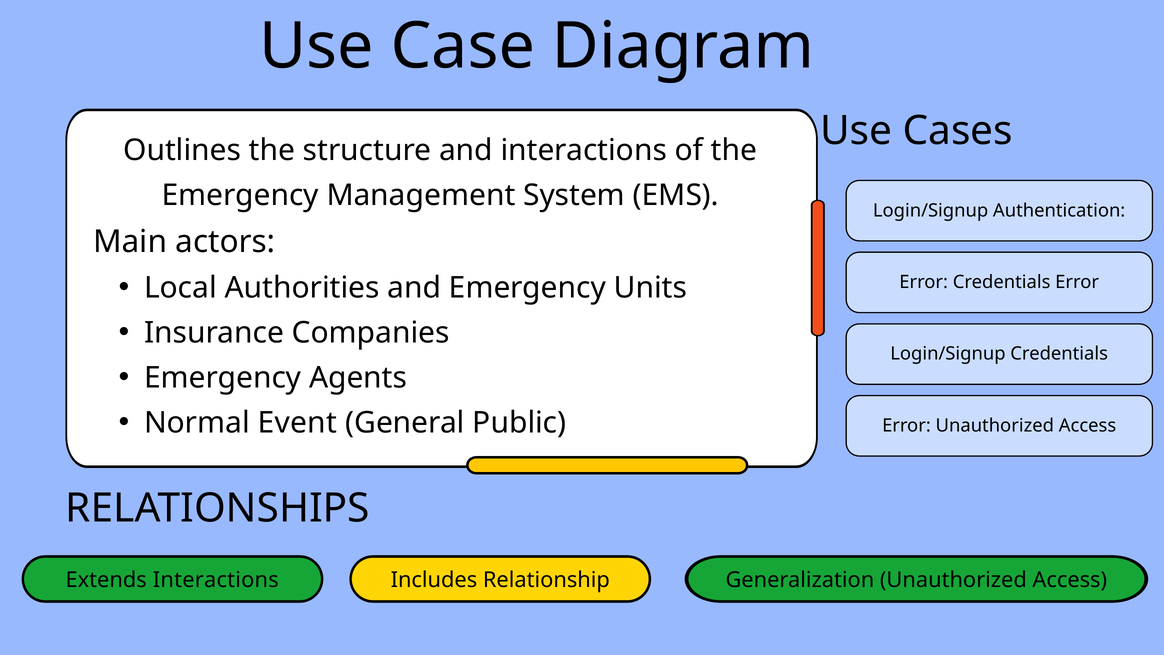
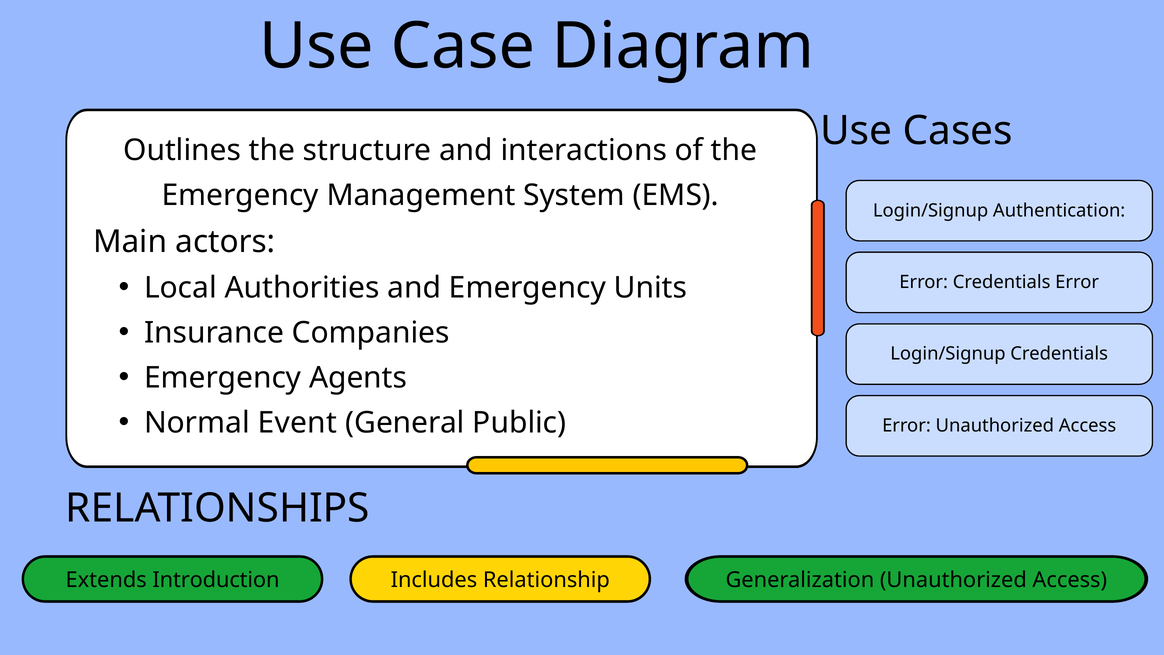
Extends Interactions: Interactions -> Introduction
